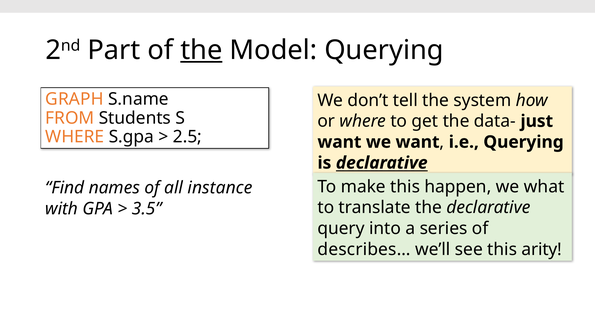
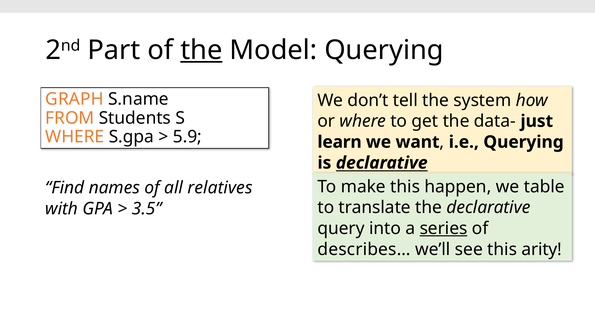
2.5: 2.5 -> 5.9
want at (339, 142): want -> learn
what: what -> table
instance: instance -> relatives
series underline: none -> present
